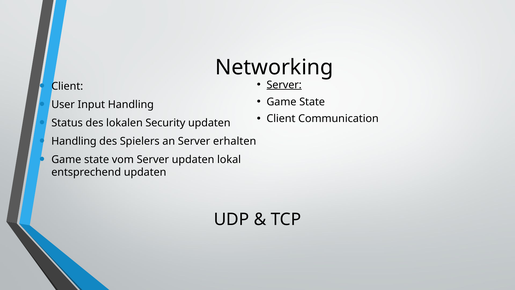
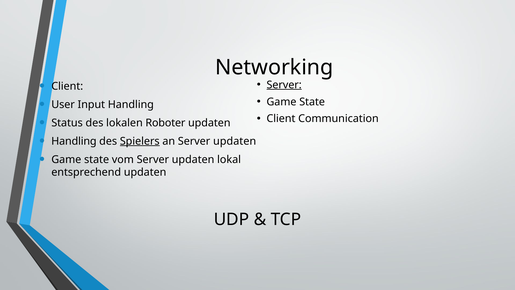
Security: Security -> Roboter
Spielers underline: none -> present
an Server erhalten: erhalten -> updaten
